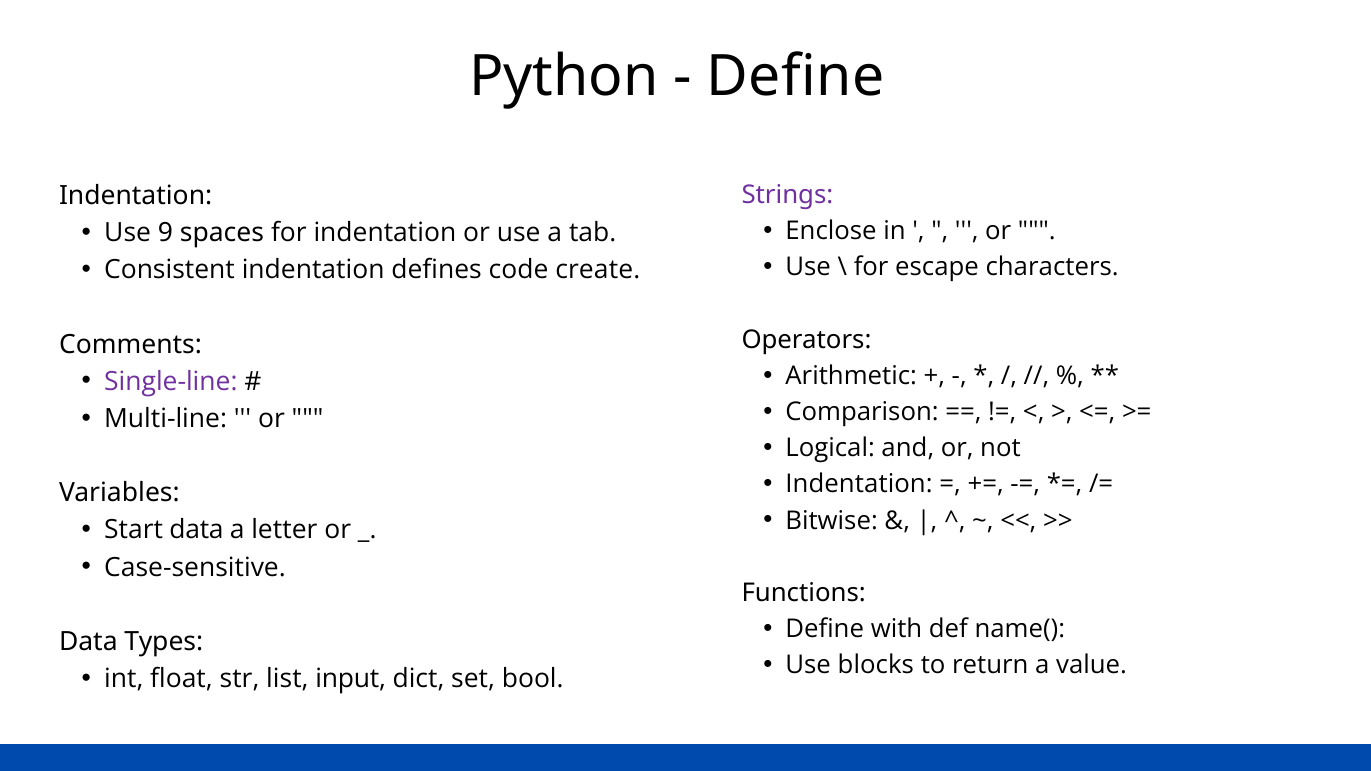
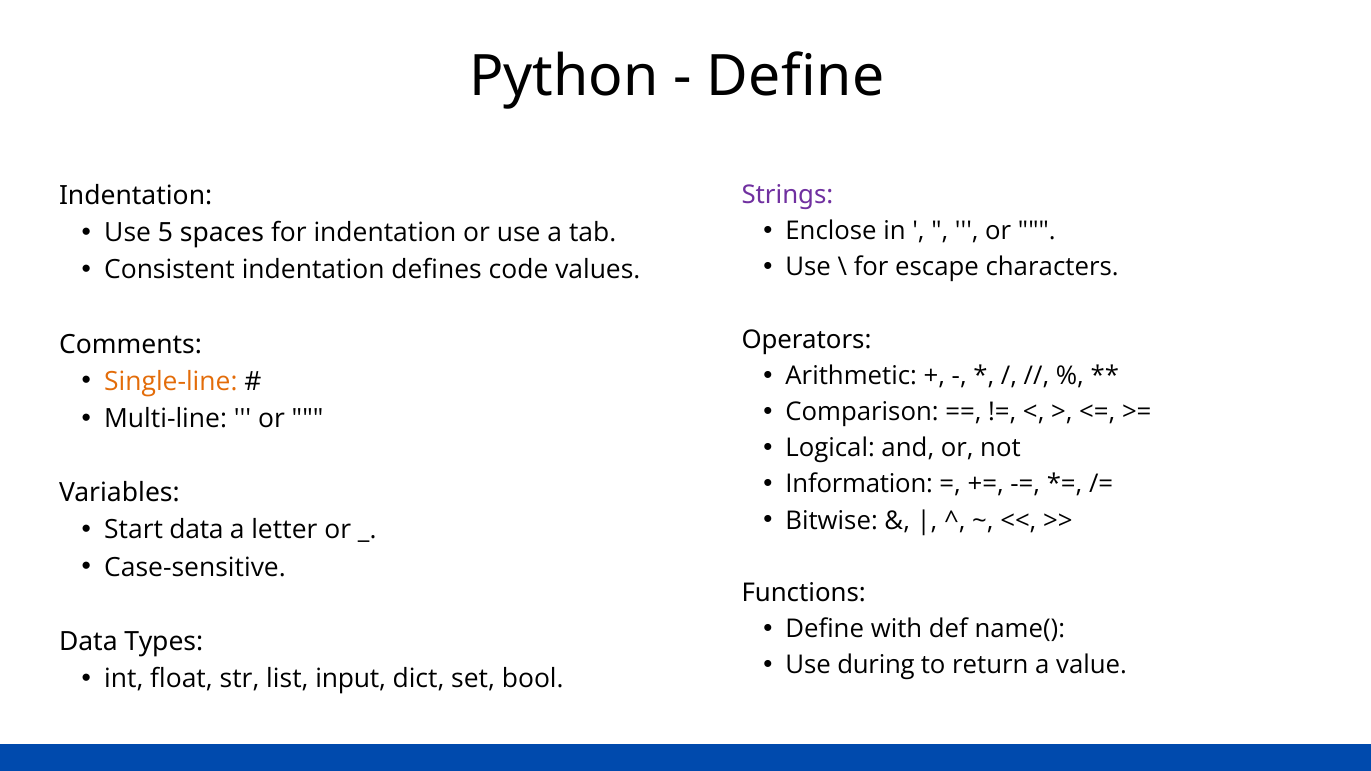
9: 9 -> 5
create: create -> values
Single-line colour: purple -> orange
Indentation at (859, 485): Indentation -> Information
blocks: blocks -> during
